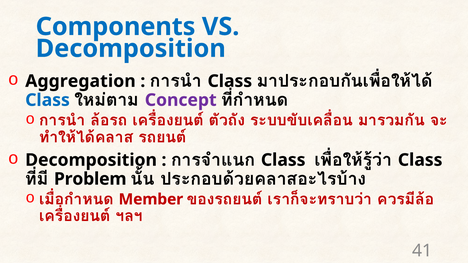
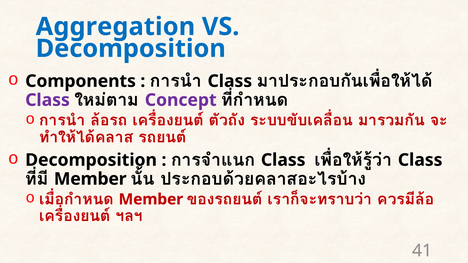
Components: Components -> Aggregation
Aggregation: Aggregation -> Components
Class at (48, 100) colour: blue -> purple
Problem at (90, 179): Problem -> Member
